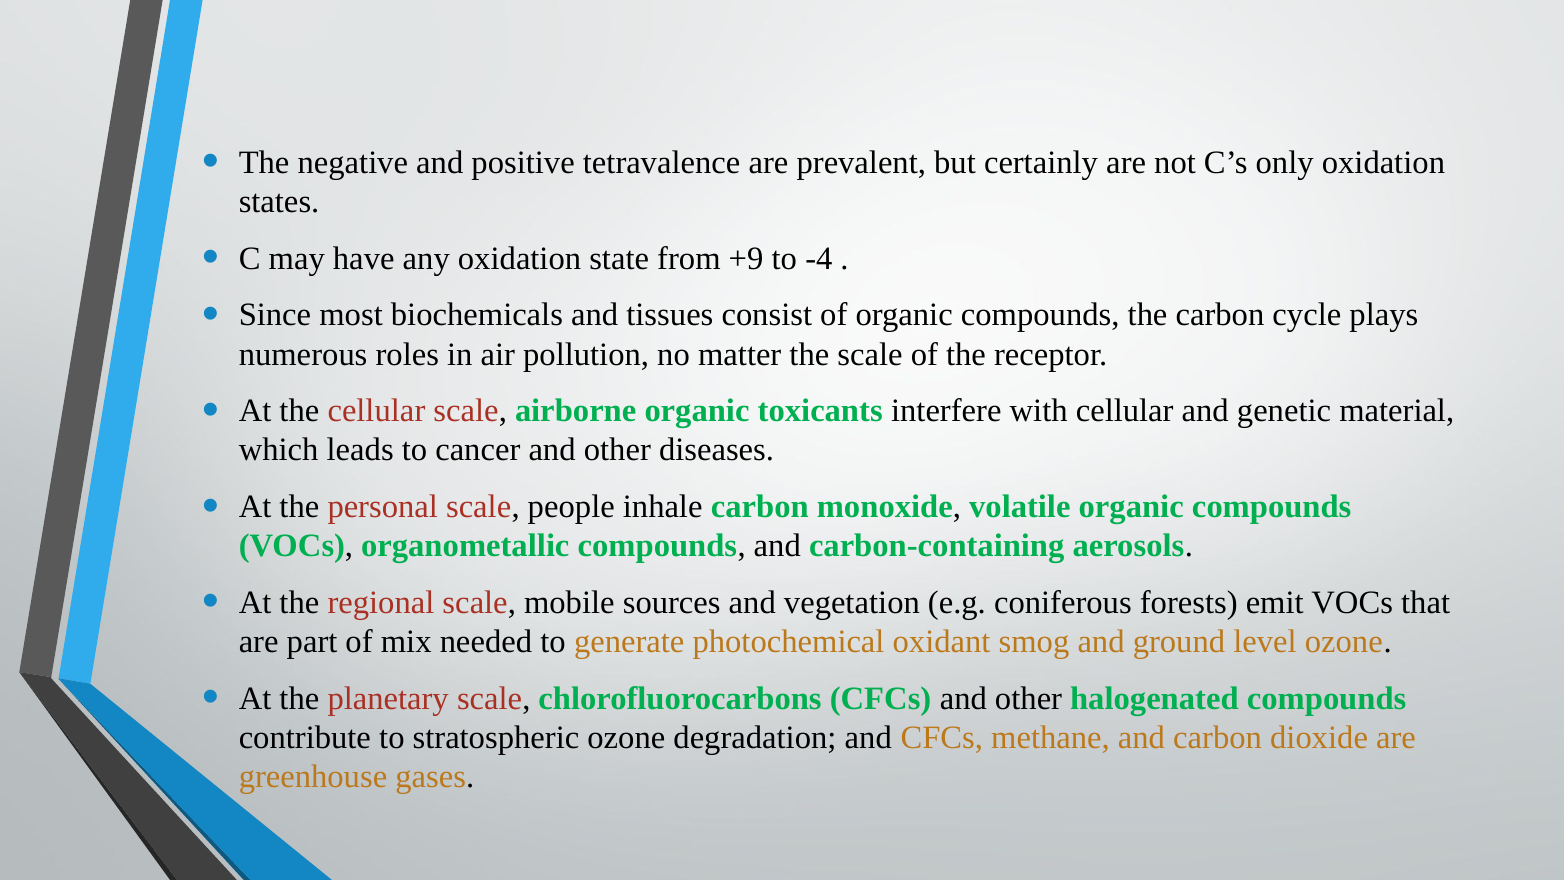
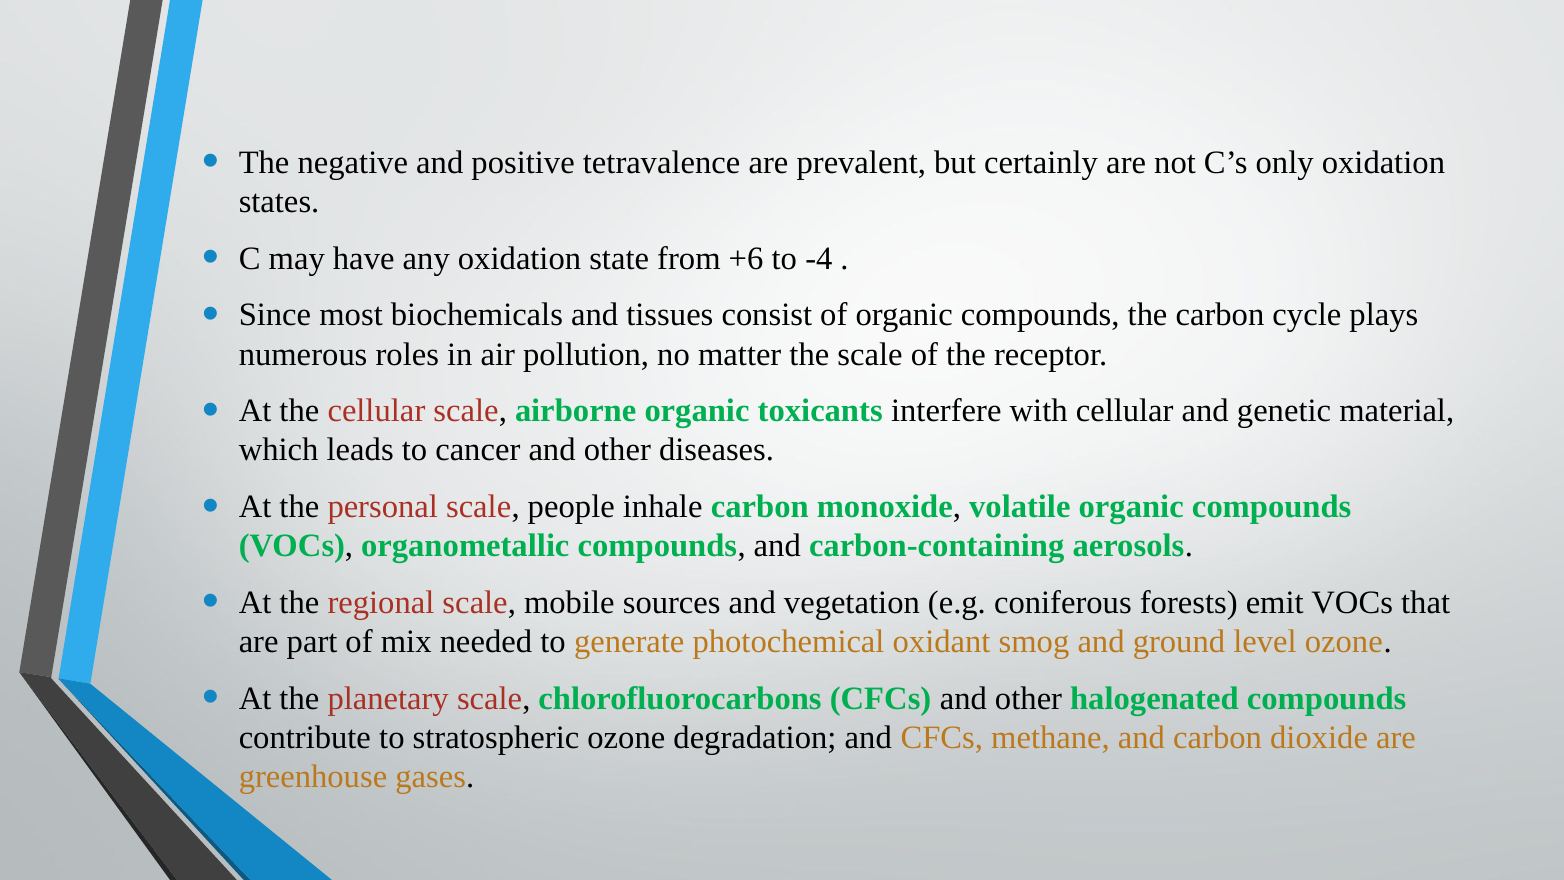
+9: +9 -> +6
